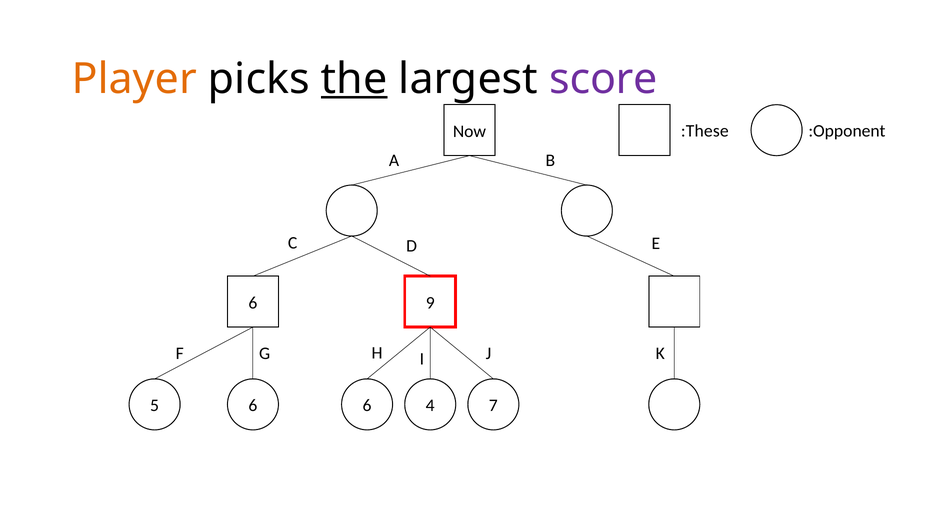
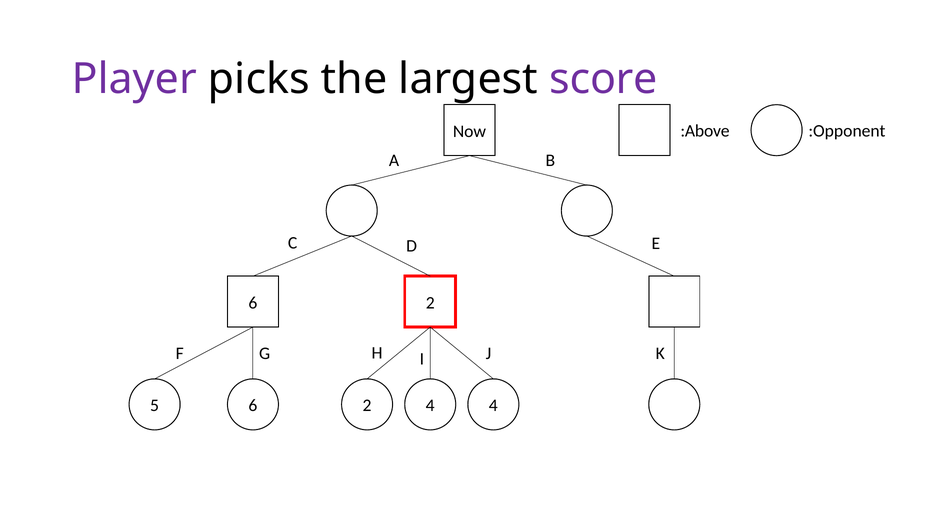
Player colour: orange -> purple
the underline: present -> none
:These: :These -> :Above
6 9: 9 -> 2
5 6: 6 -> 2
4 7: 7 -> 4
